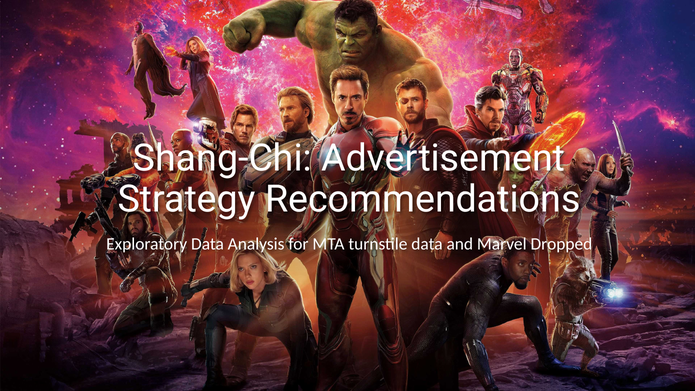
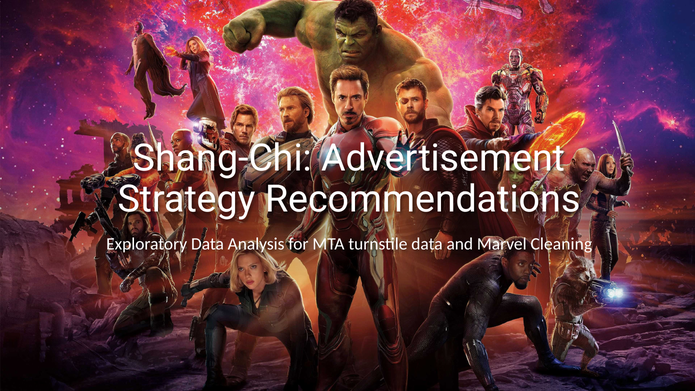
Dropped: Dropped -> Cleaning
